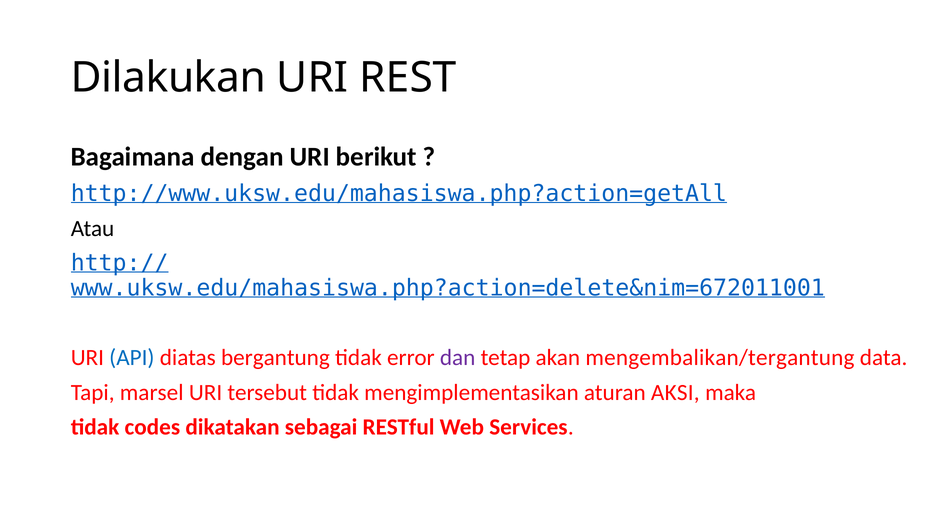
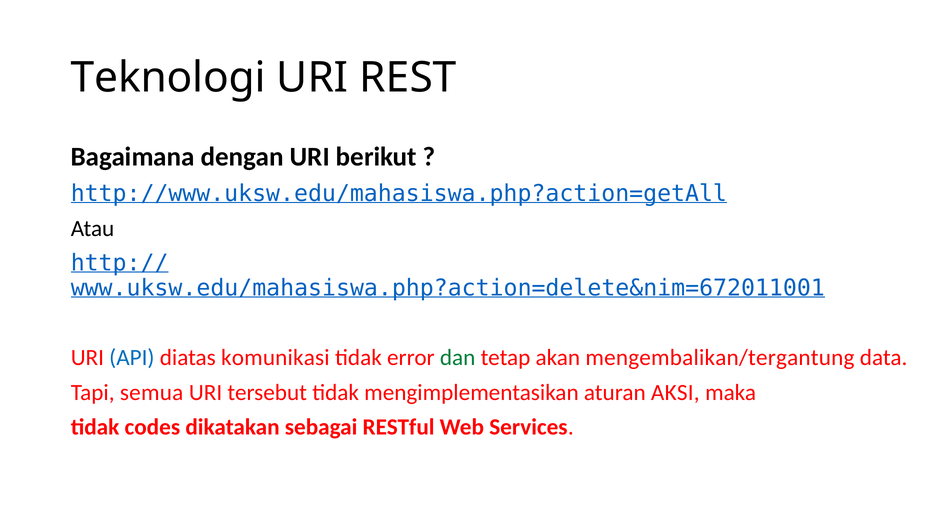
Dilakukan: Dilakukan -> Teknologi
bergantung: bergantung -> komunikasi
dan colour: purple -> green
marsel: marsel -> semua
